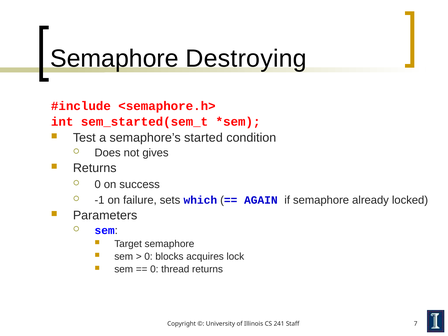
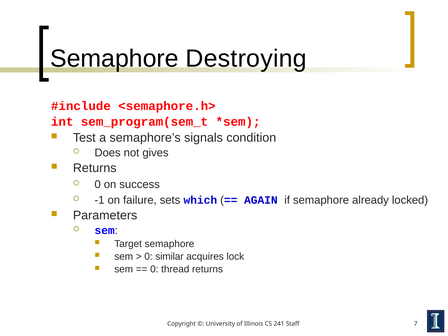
sem_started(sem_t: sem_started(sem_t -> sem_program(sem_t
started: started -> signals
blocks: blocks -> similar
